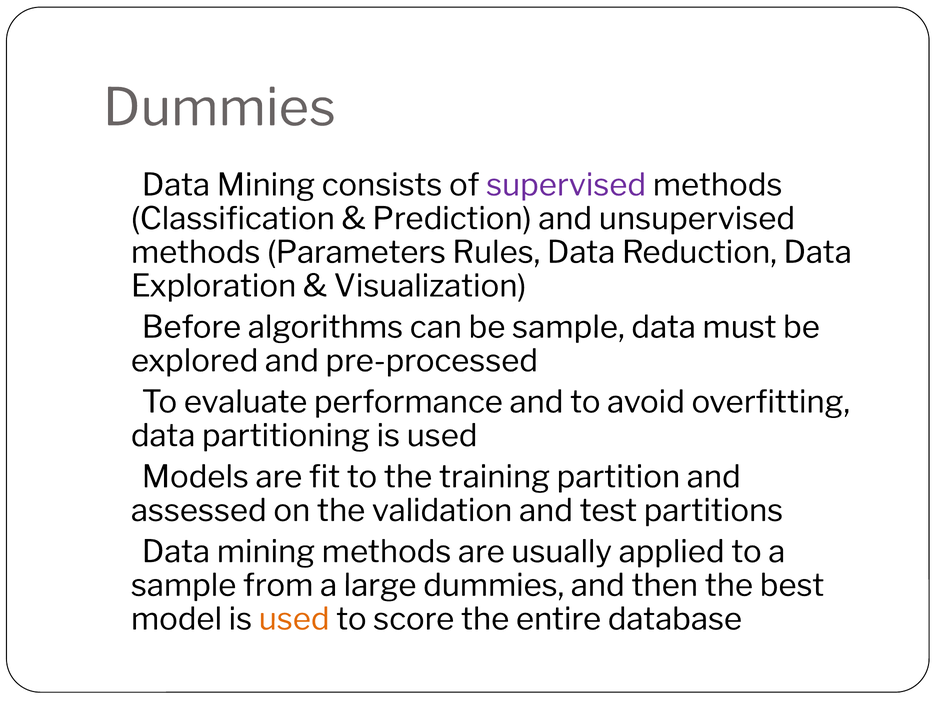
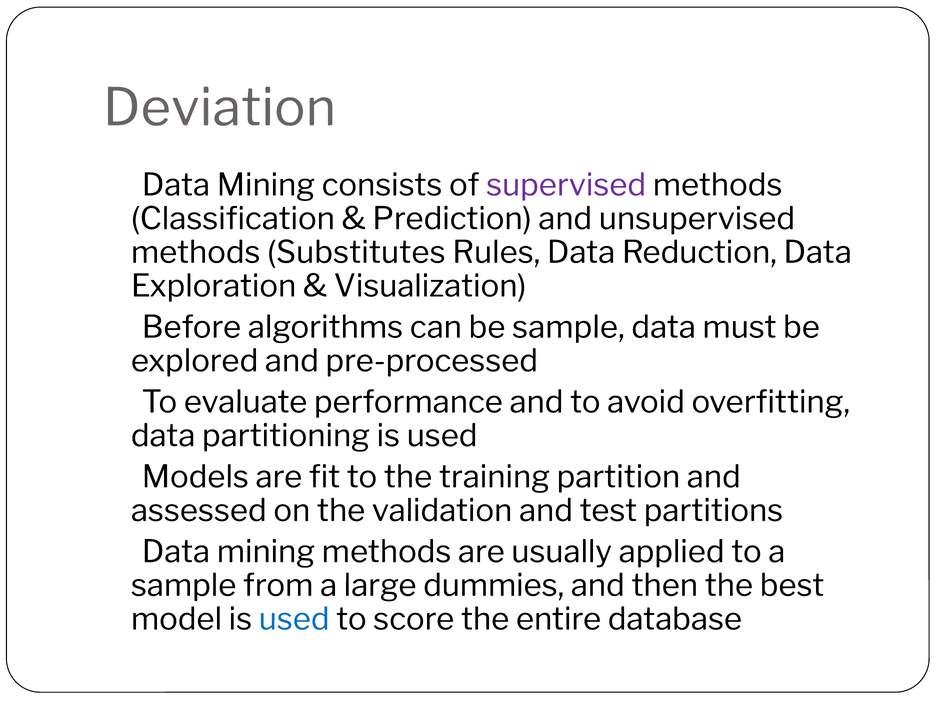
Dummies at (219, 108): Dummies -> Deviation
Parameters: Parameters -> Substitutes
used at (294, 619) colour: orange -> blue
